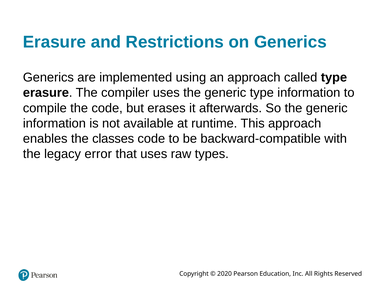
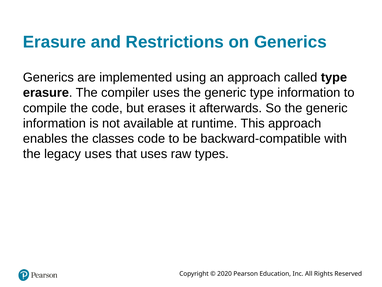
legacy error: error -> uses
